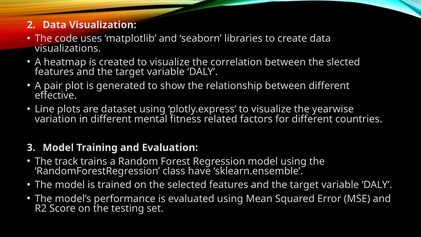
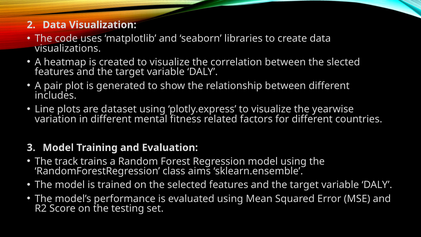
effective: effective -> includes
have: have -> aims
